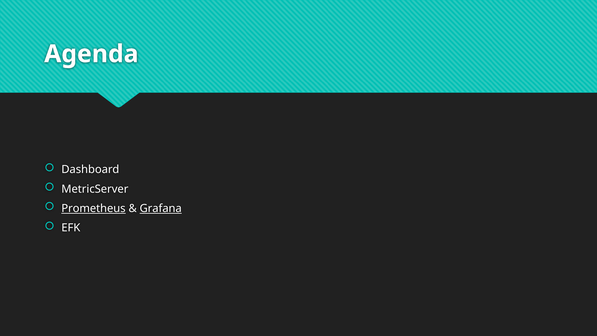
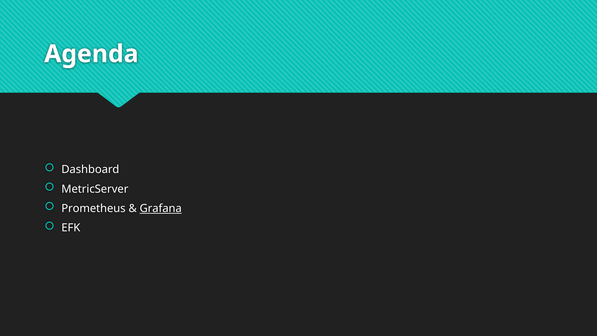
Prometheus underline: present -> none
